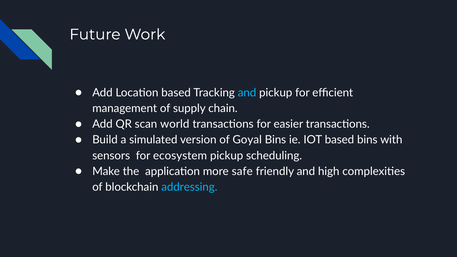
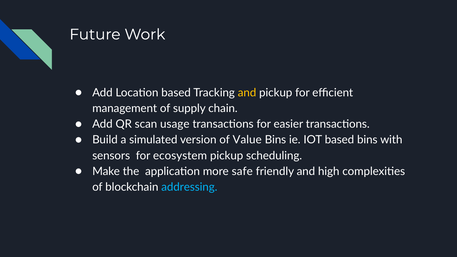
and at (247, 93) colour: light blue -> yellow
world: world -> usage
Goyal: Goyal -> Value
